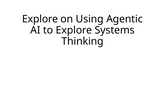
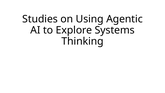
Explore at (40, 19): Explore -> Studies
